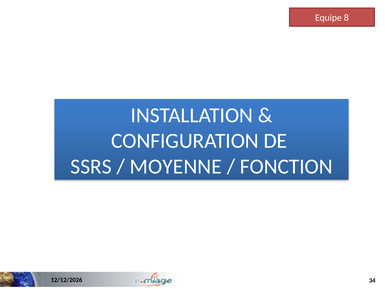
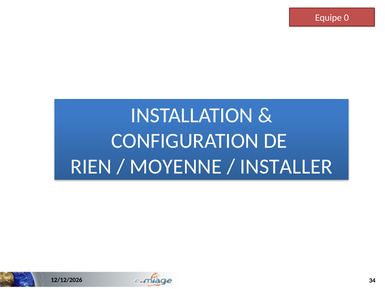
8: 8 -> 0
SSRS: SSRS -> RIEN
FONCTION: FONCTION -> INSTALLER
